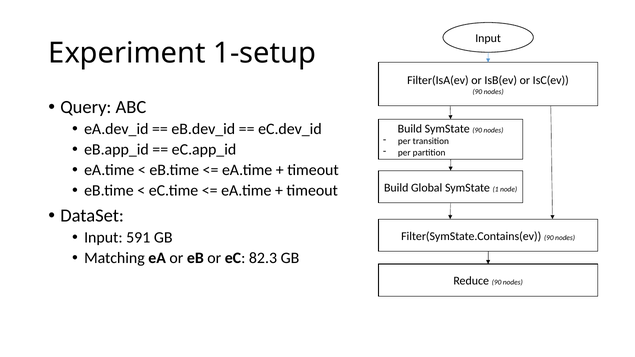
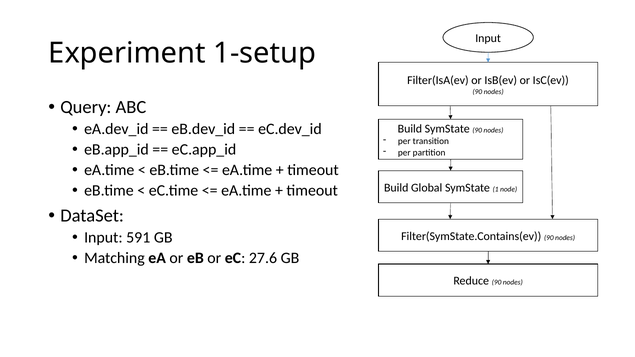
82.3: 82.3 -> 27.6
